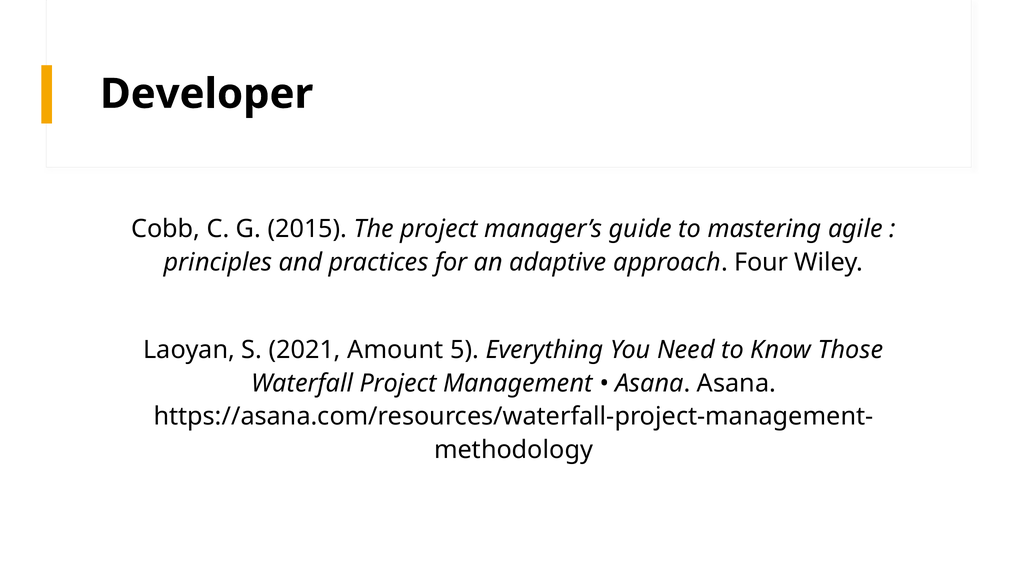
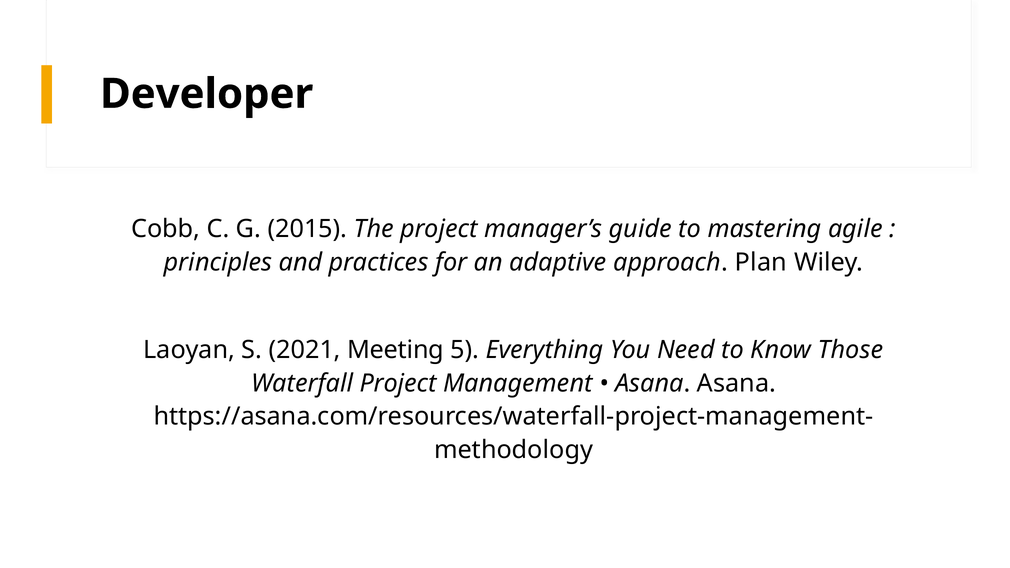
Four: Four -> Plan
Amount: Amount -> Meeting
